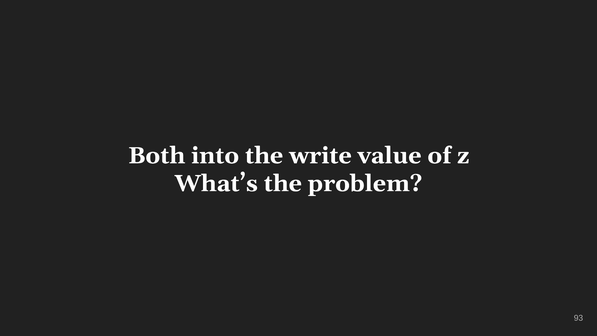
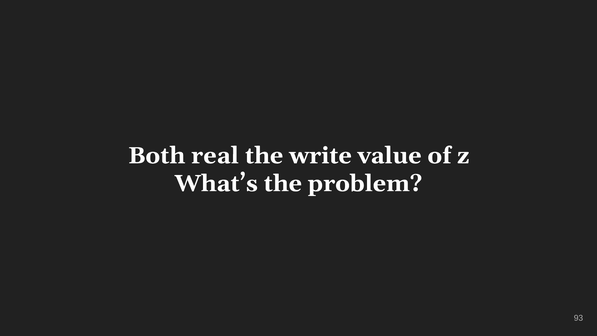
into: into -> real
